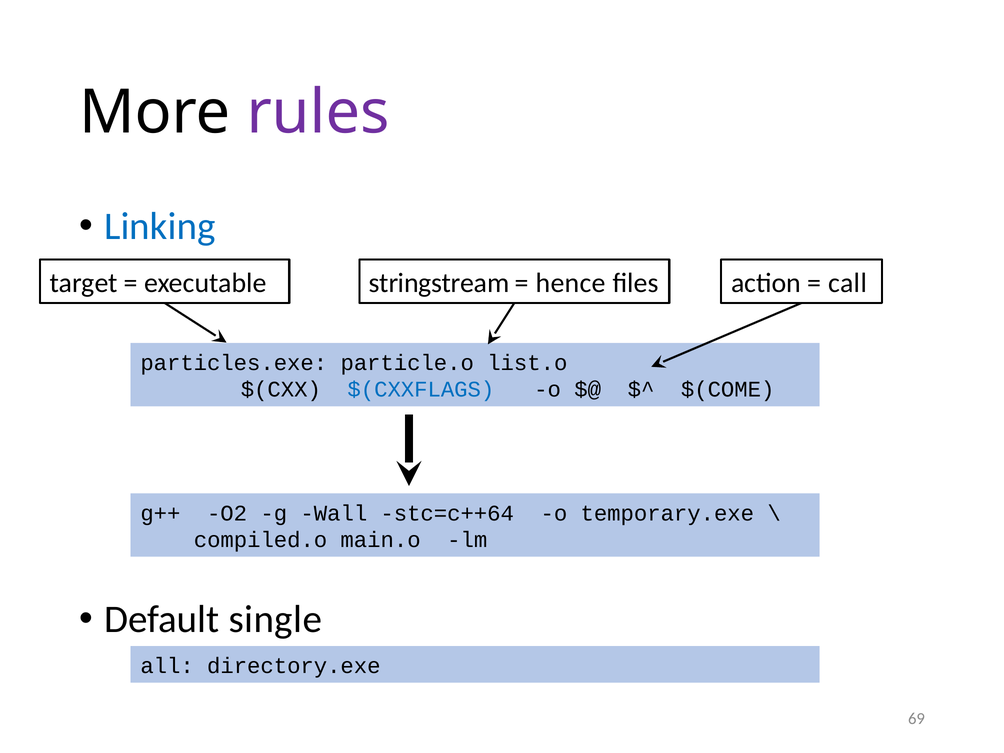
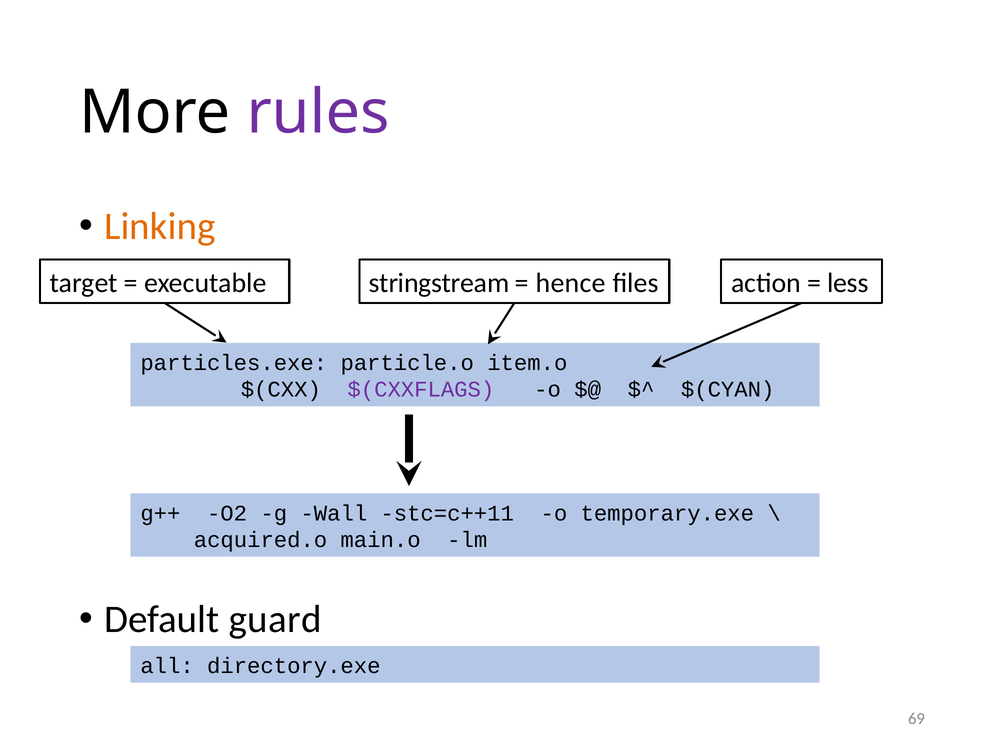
Linking colour: blue -> orange
call: call -> less
list.o: list.o -> item.o
$(CXXFLAGS colour: blue -> purple
$(COME: $(COME -> $(CYAN
stc=c++64: stc=c++64 -> stc=c++11
compiled.o: compiled.o -> acquired.o
single: single -> guard
